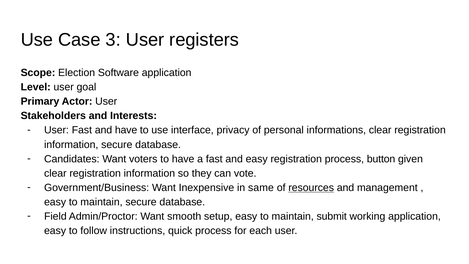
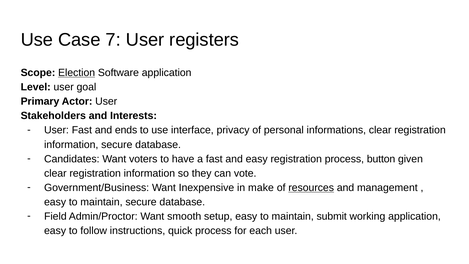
3: 3 -> 7
Election underline: none -> present
and have: have -> ends
same: same -> make
